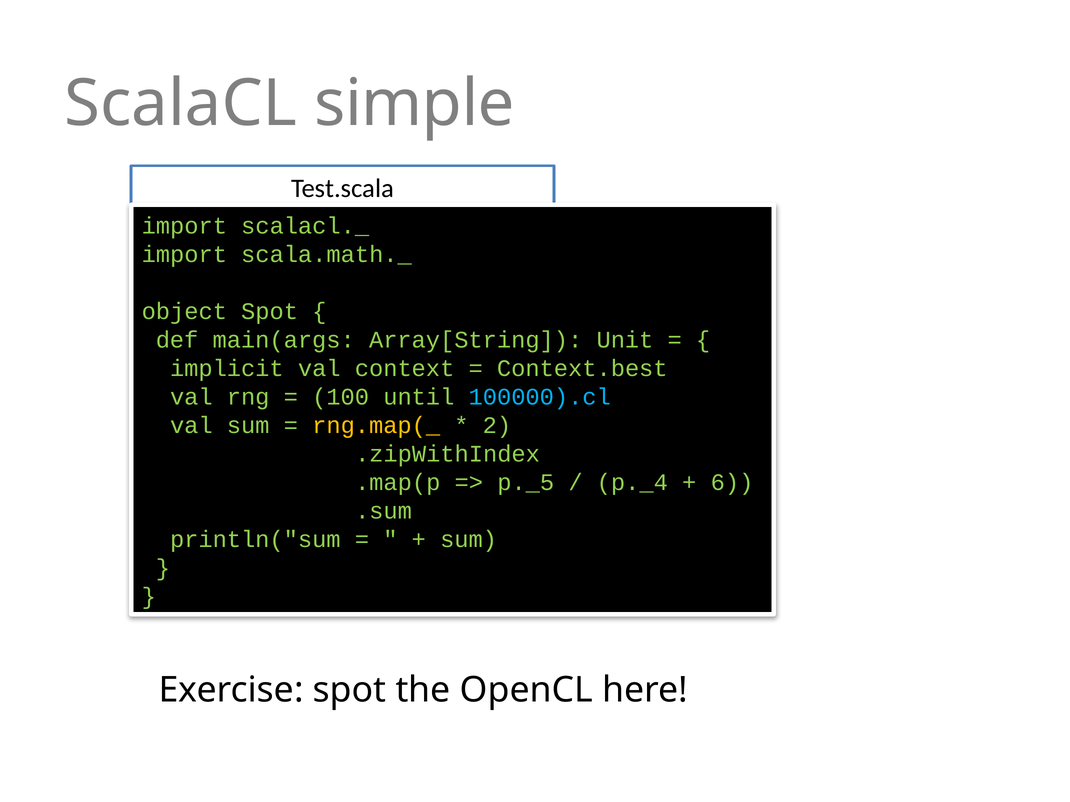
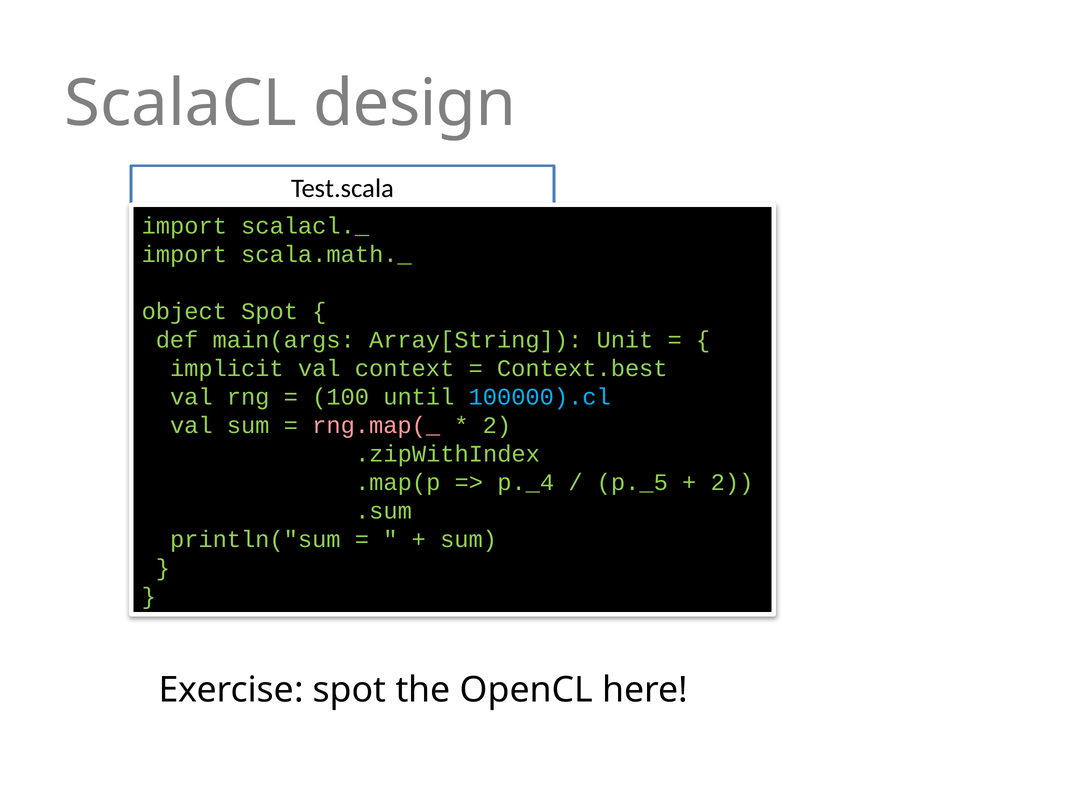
simple: simple -> design
rng.map(_ colour: yellow -> pink
p._5: p._5 -> p._4
p._4: p._4 -> p._5
6 at (732, 483): 6 -> 2
